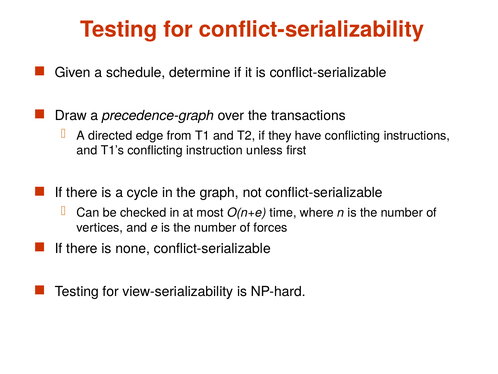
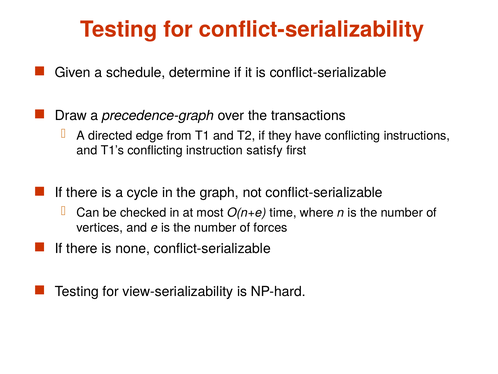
unless: unless -> satisfy
